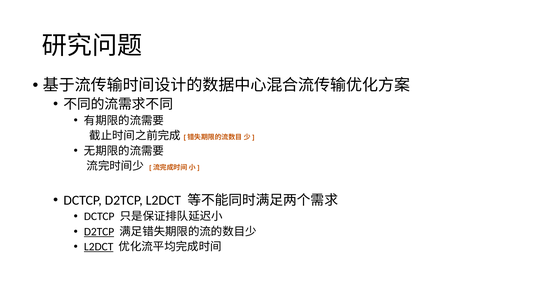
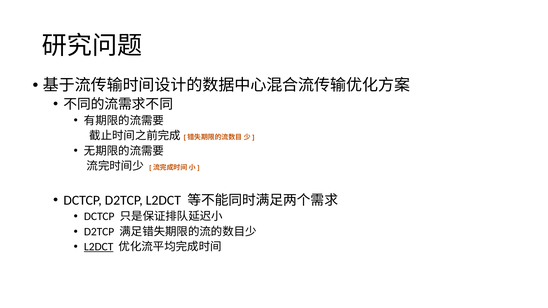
D2TCP at (99, 232) underline: present -> none
